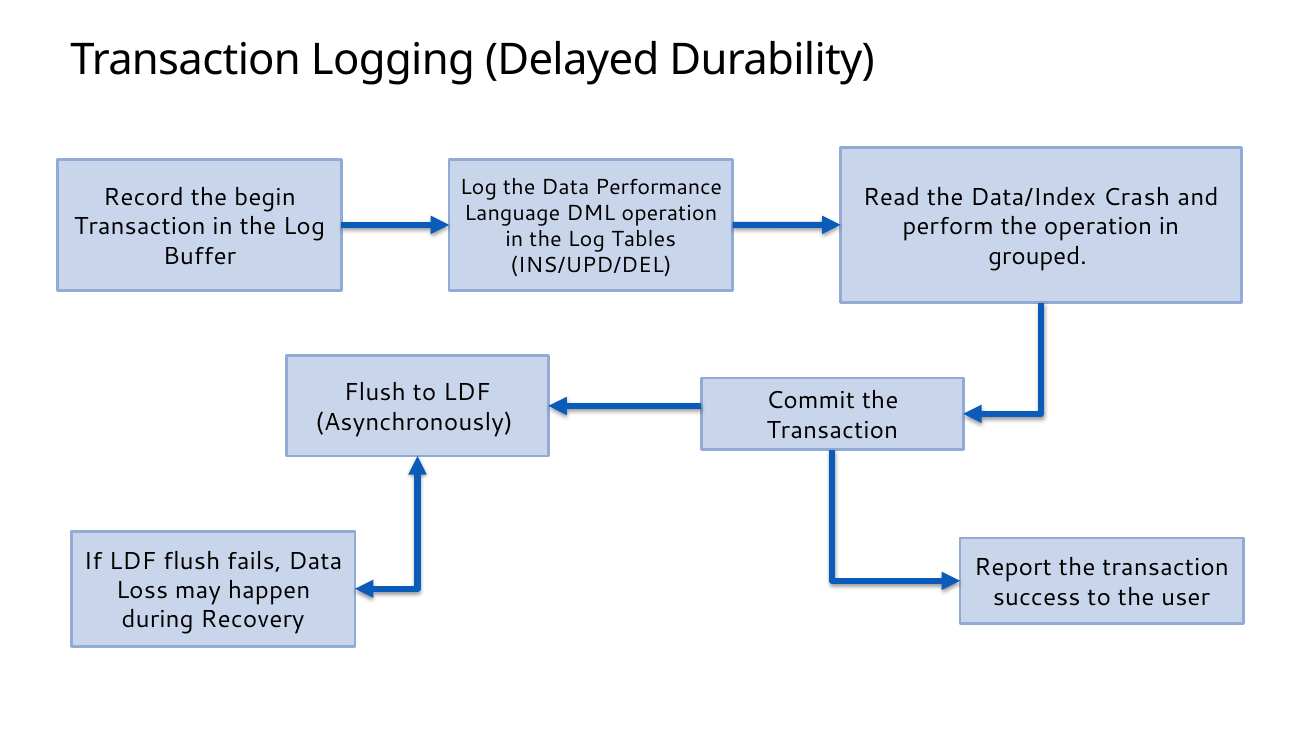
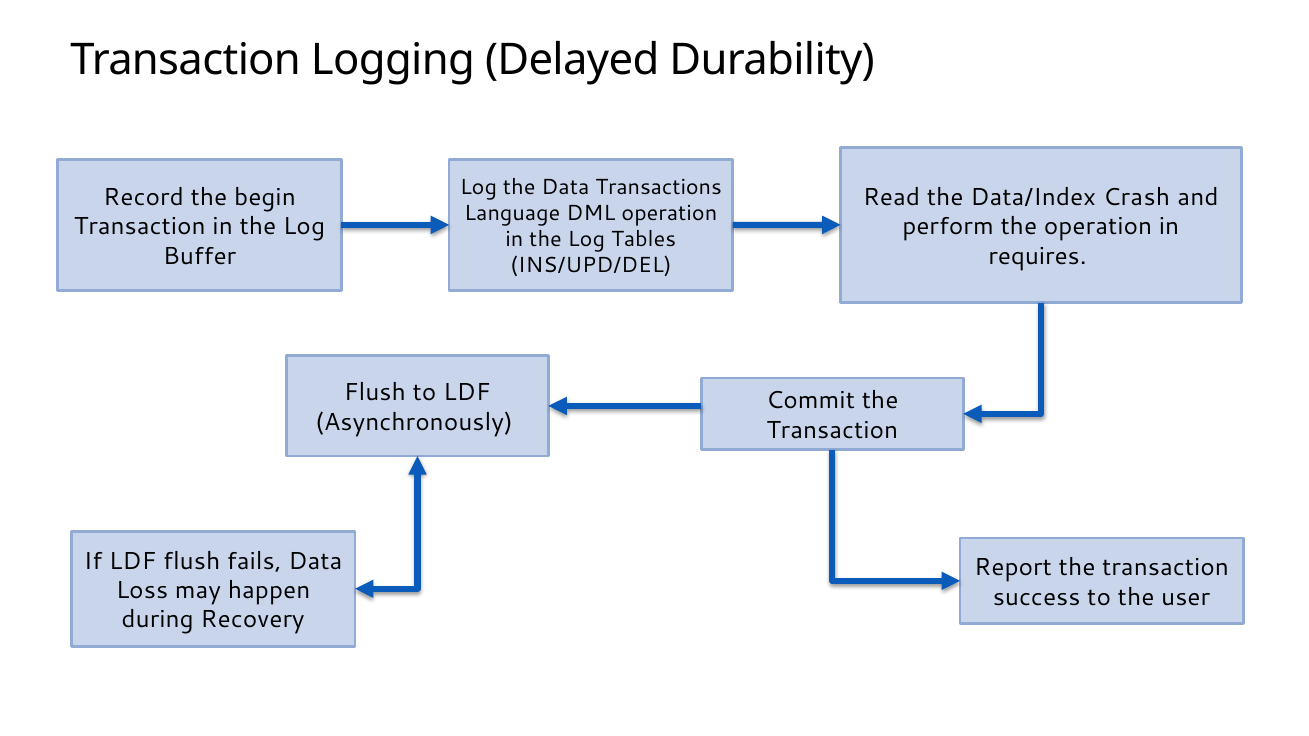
Performance: Performance -> Transactions
grouped: grouped -> requires
